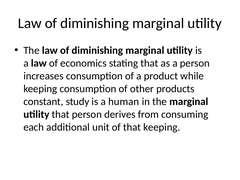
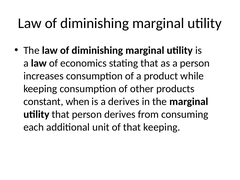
study: study -> when
a human: human -> derives
